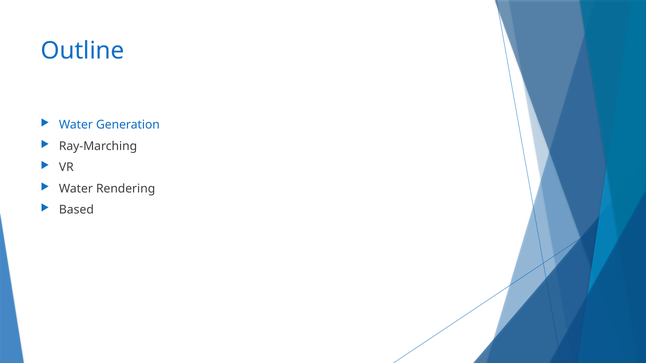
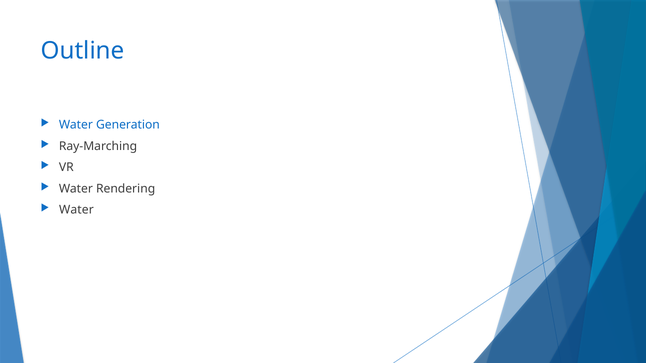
Based at (76, 210): Based -> Water
